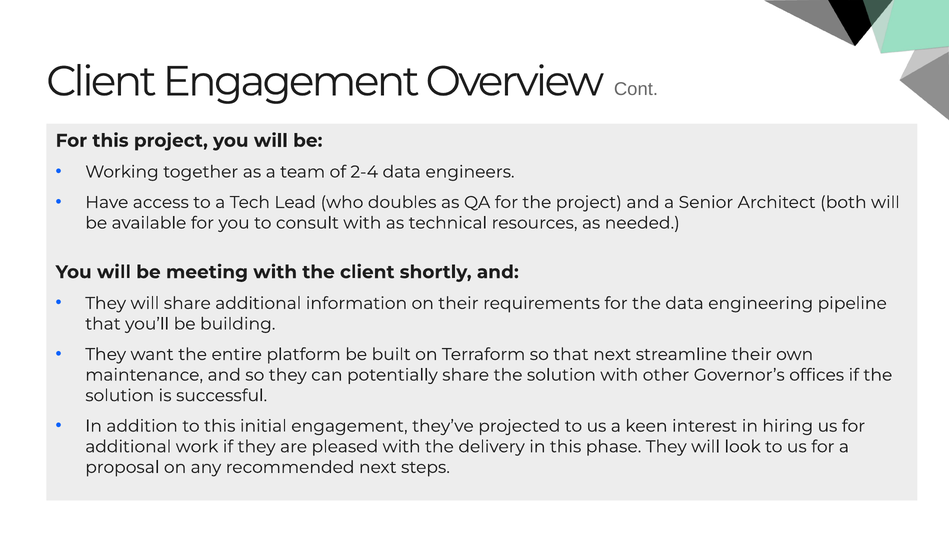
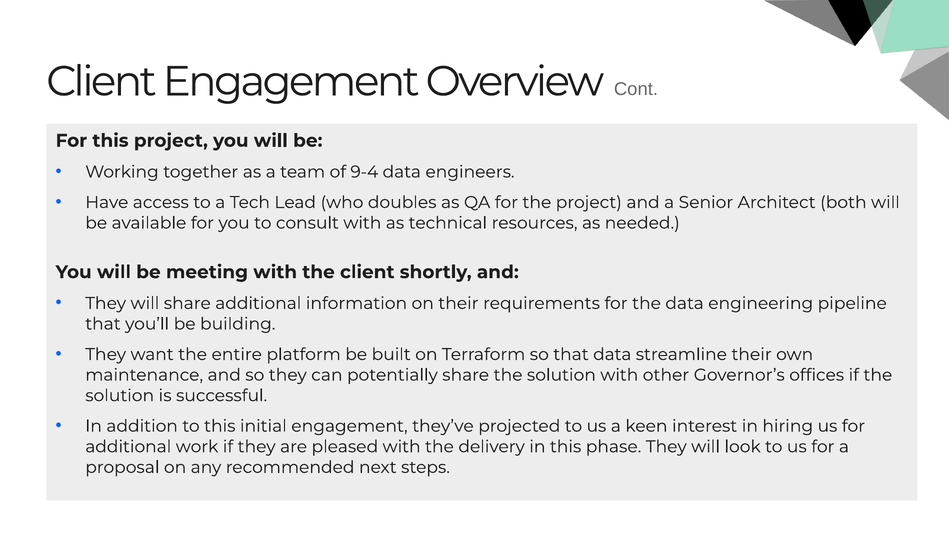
2-4: 2-4 -> 9-4
that next: next -> data
